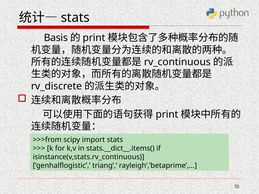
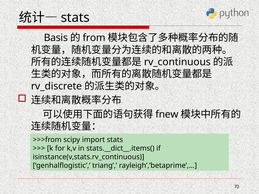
print at (94, 38): print -> from
print at (167, 114): print -> fnew
